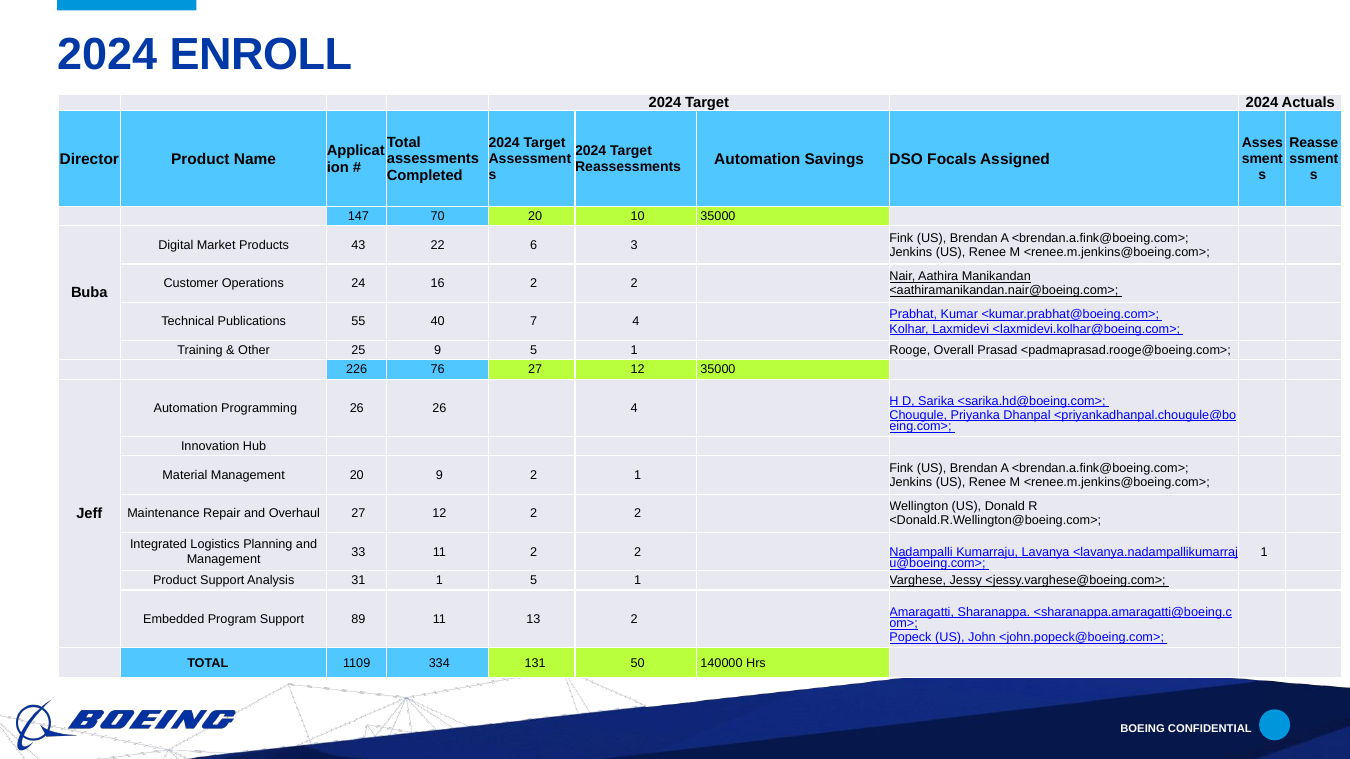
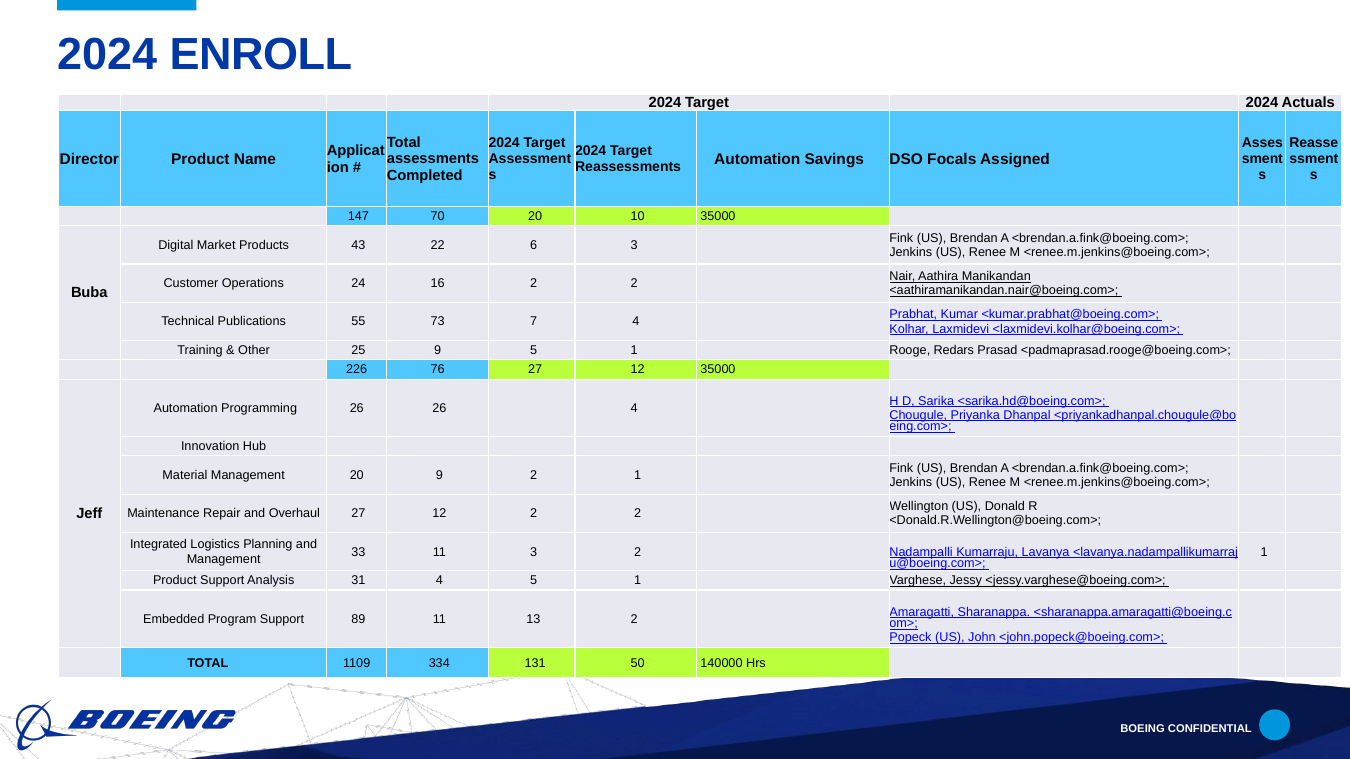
40: 40 -> 73
Overall: Overall -> Redars
11 2: 2 -> 3
31 1: 1 -> 4
